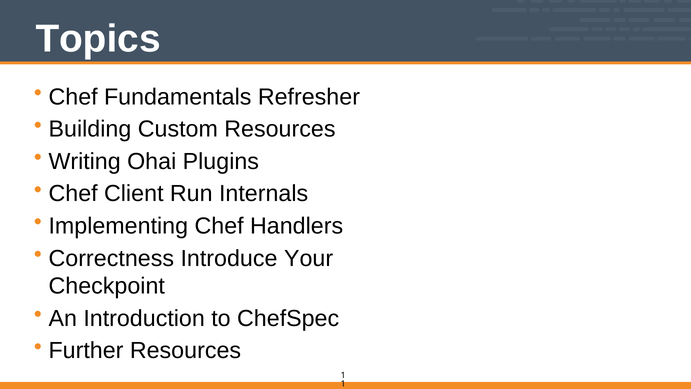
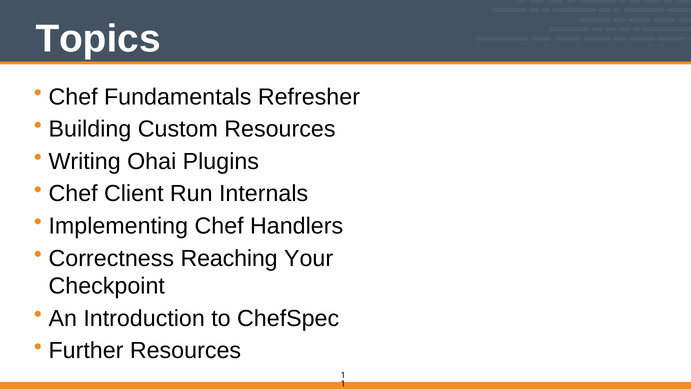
Introduce: Introduce -> Reaching
